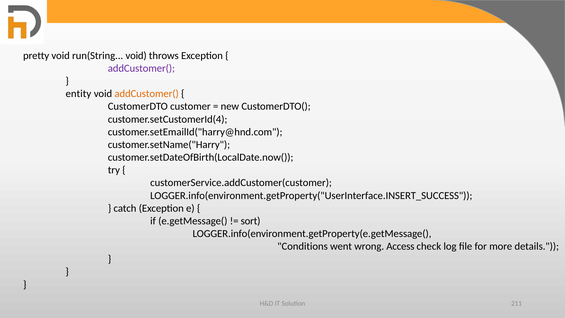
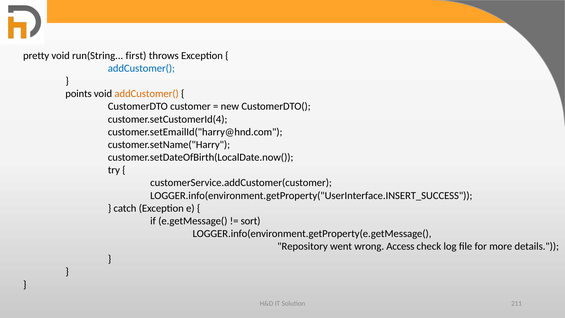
run(String void: void -> first
addCustomer( at (141, 68) colour: purple -> blue
entity: entity -> points
Conditions: Conditions -> Repository
